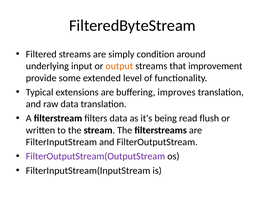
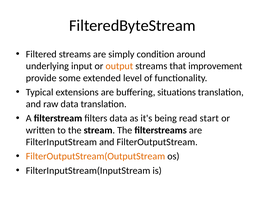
improves: improves -> situations
flush: flush -> start
FilterOutputStream(OutputStream colour: purple -> orange
